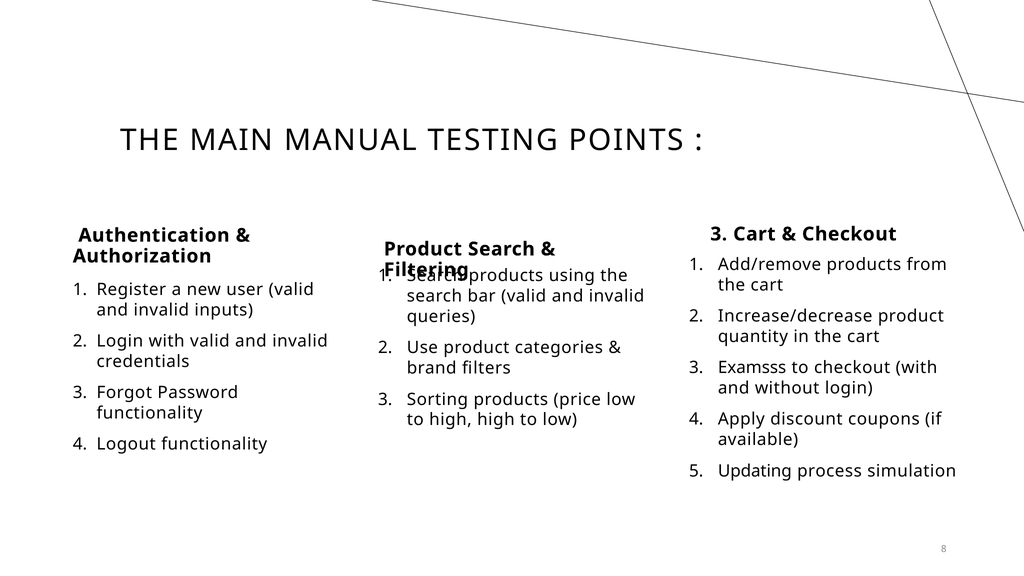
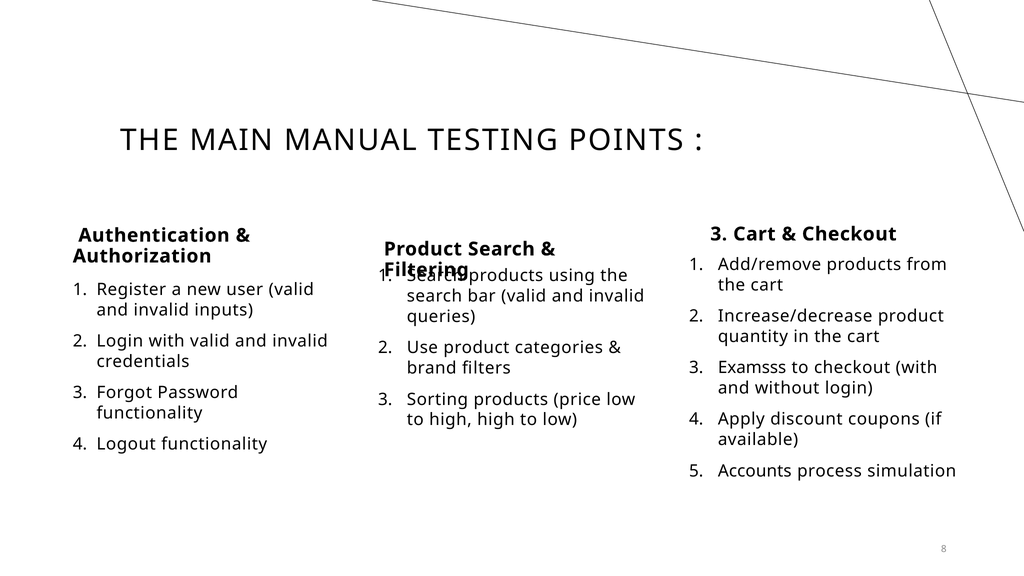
Updating: Updating -> Accounts
